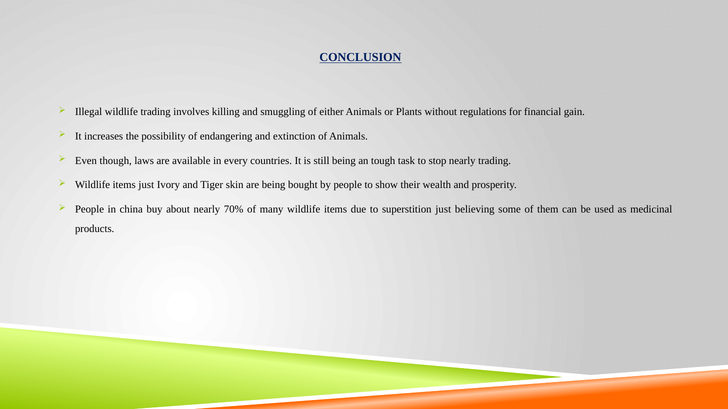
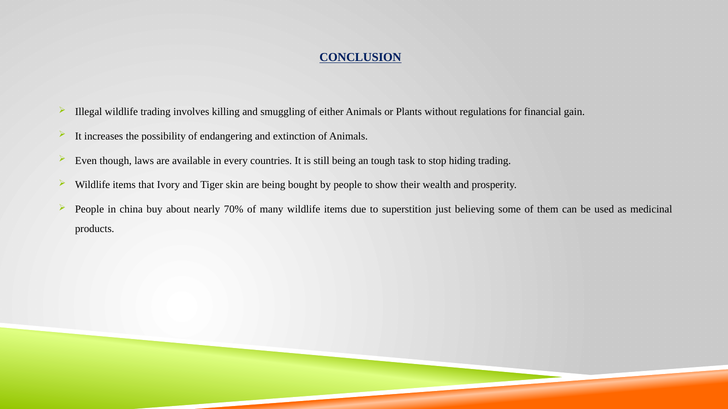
stop nearly: nearly -> hiding
items just: just -> that
